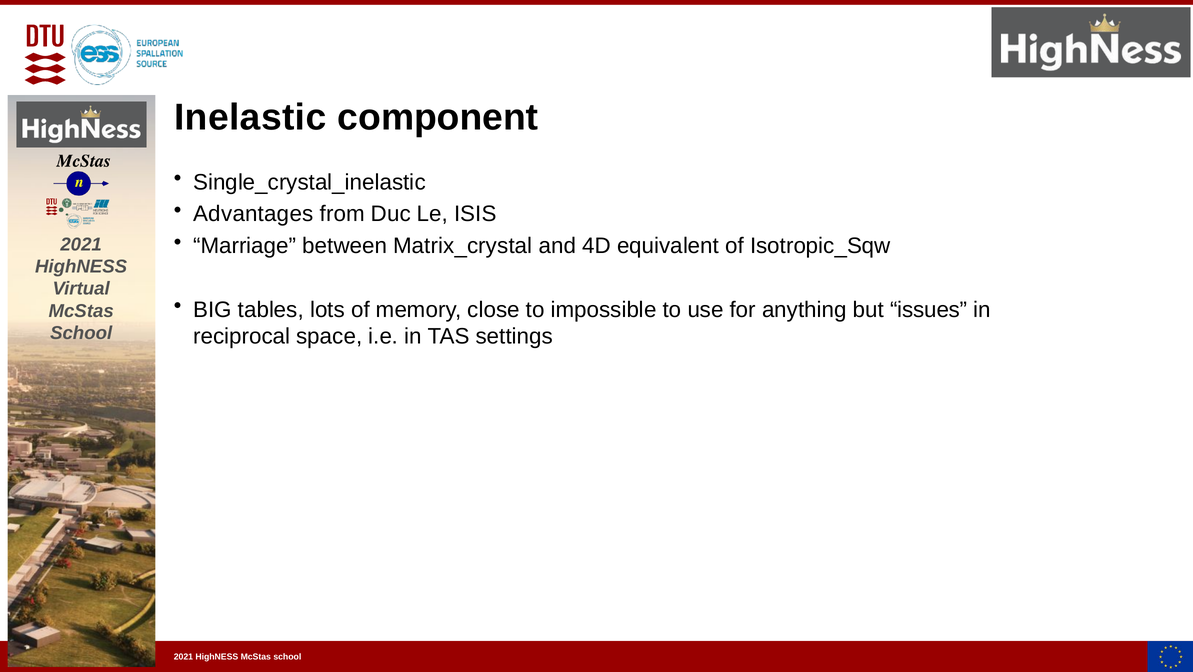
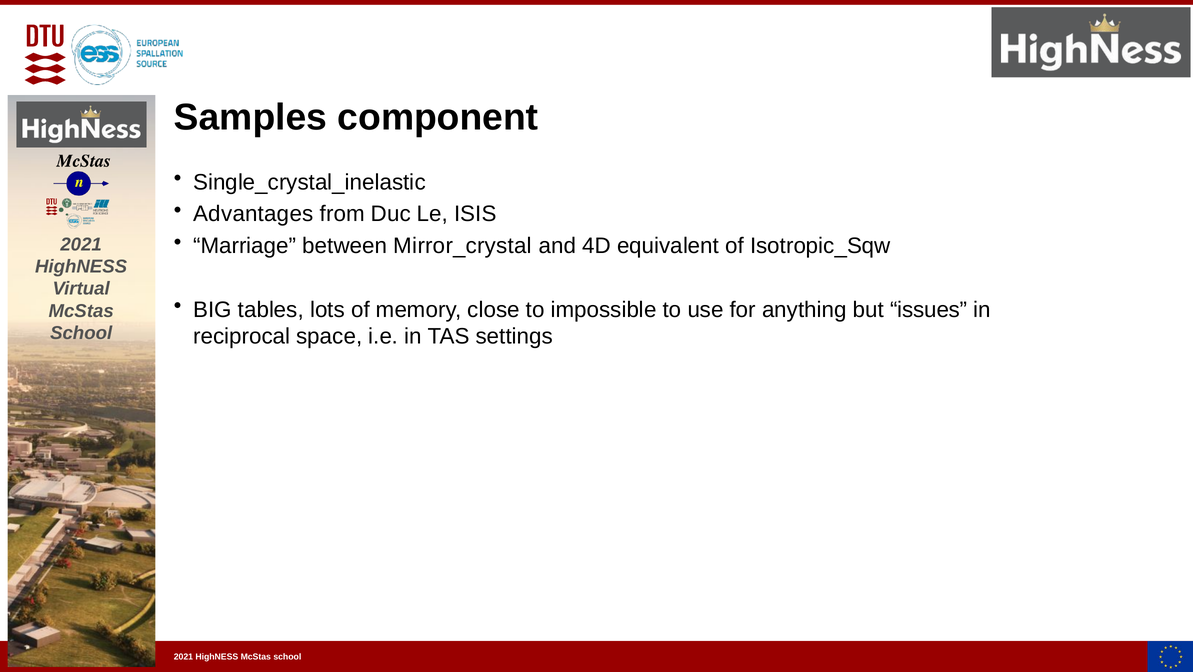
Inelastic: Inelastic -> Samples
Matrix_crystal: Matrix_crystal -> Mirror_crystal
